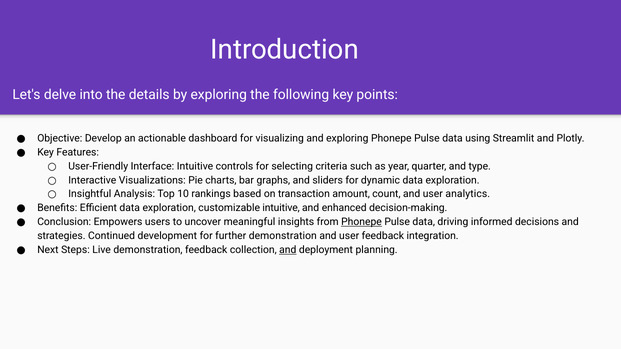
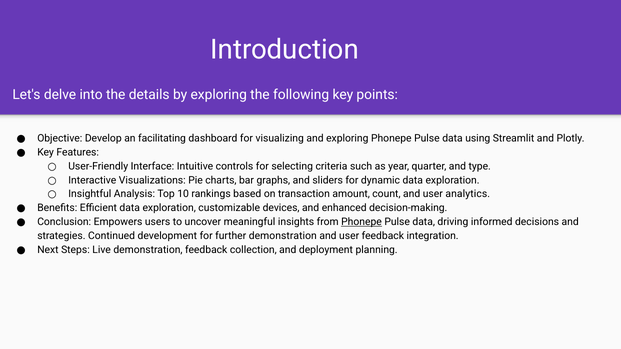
actionable: actionable -> facilitating
customizable intuitive: intuitive -> devices
and at (288, 250) underline: present -> none
